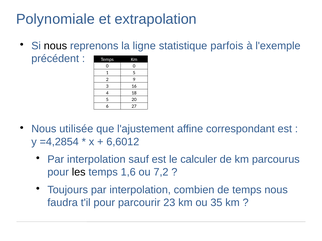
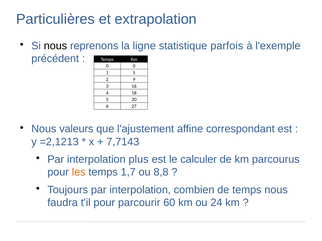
Polynomiale: Polynomiale -> Particulières
utilisée: utilisée -> valeurs
=4,2854: =4,2854 -> =2,1213
6,6012: 6,6012 -> 7,7143
sauf: sauf -> plus
les colour: black -> orange
1,6: 1,6 -> 1,7
7,2: 7,2 -> 8,8
23: 23 -> 60
35: 35 -> 24
